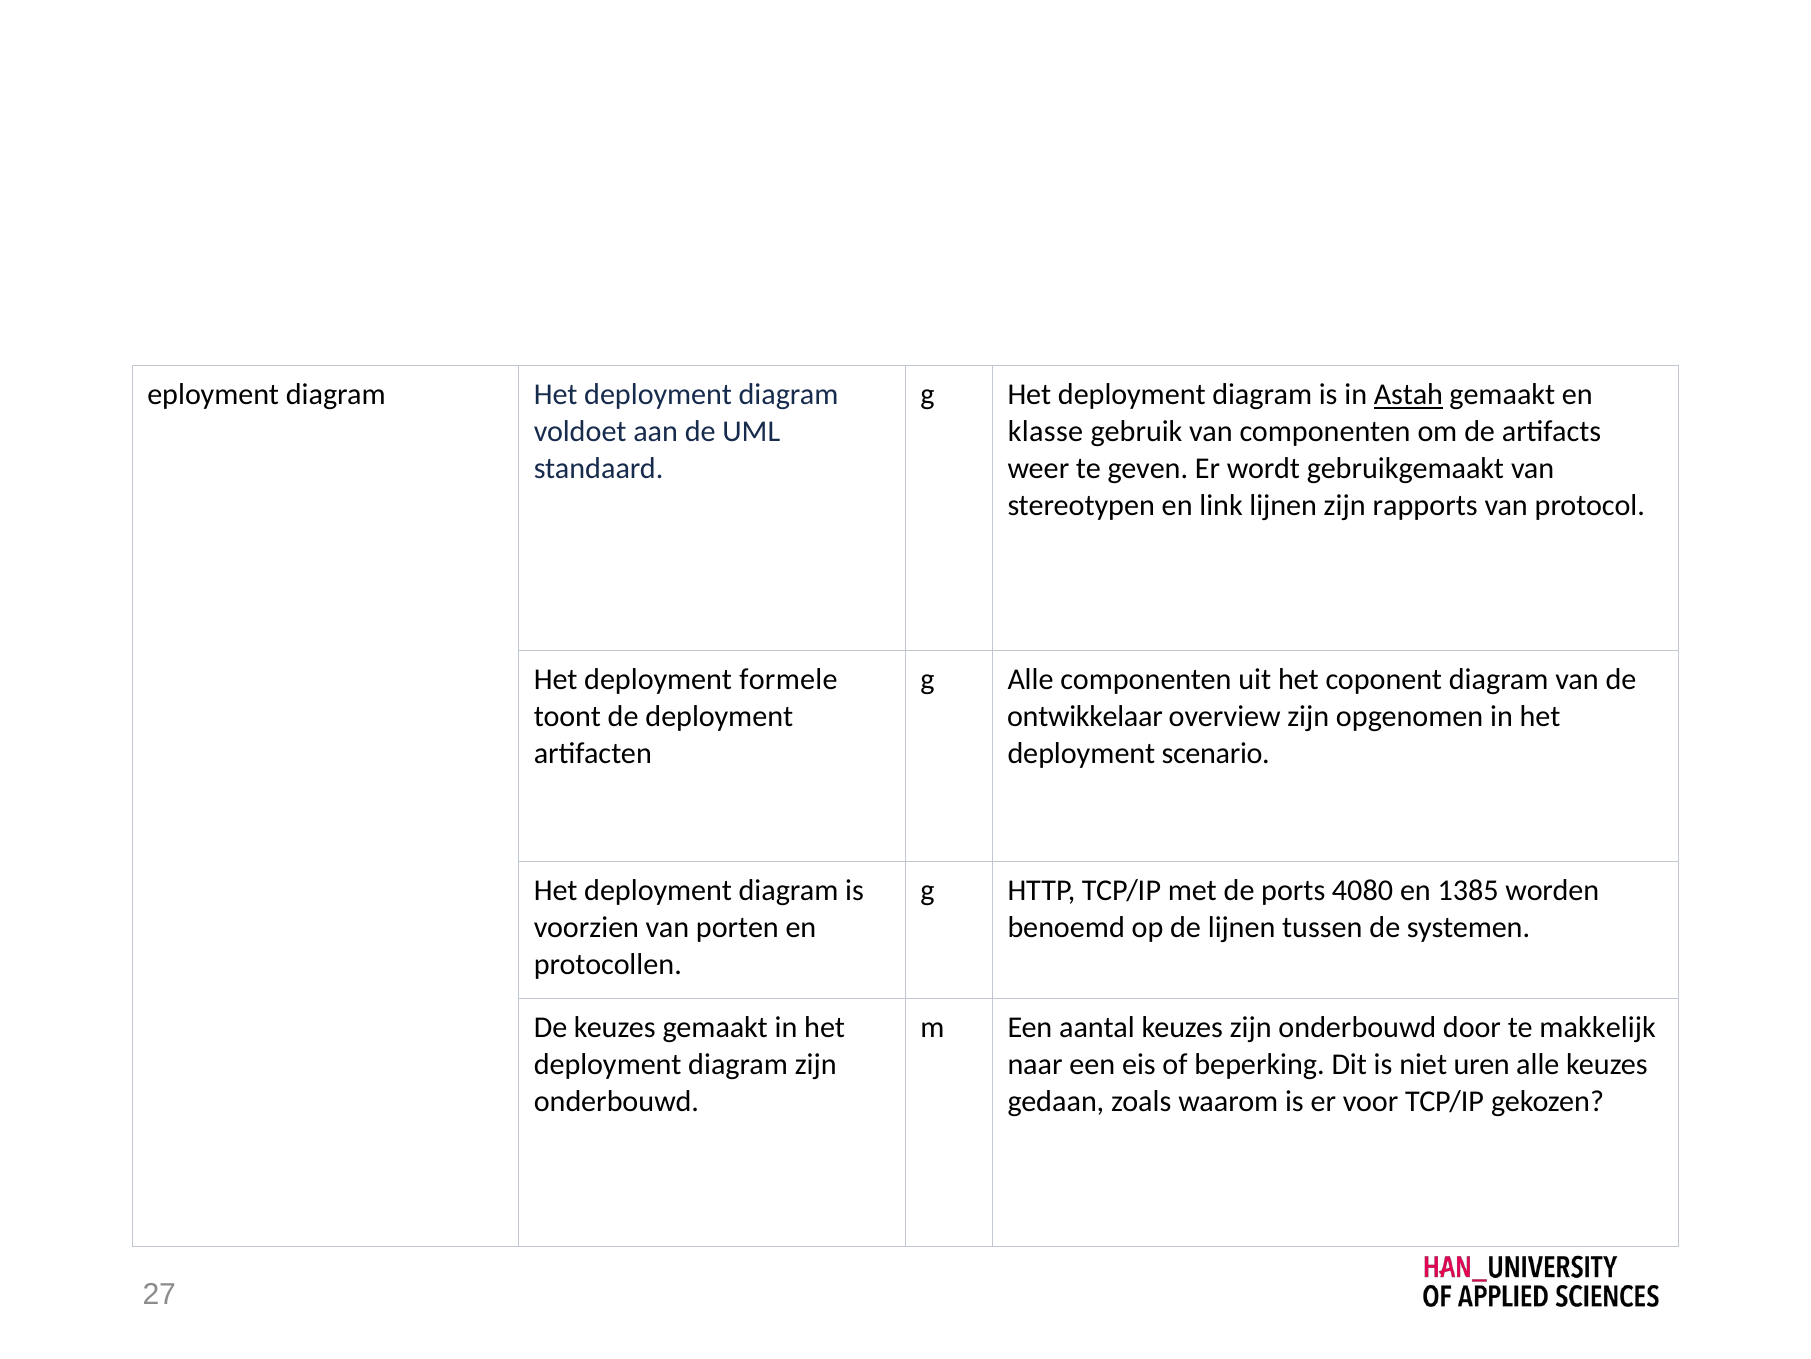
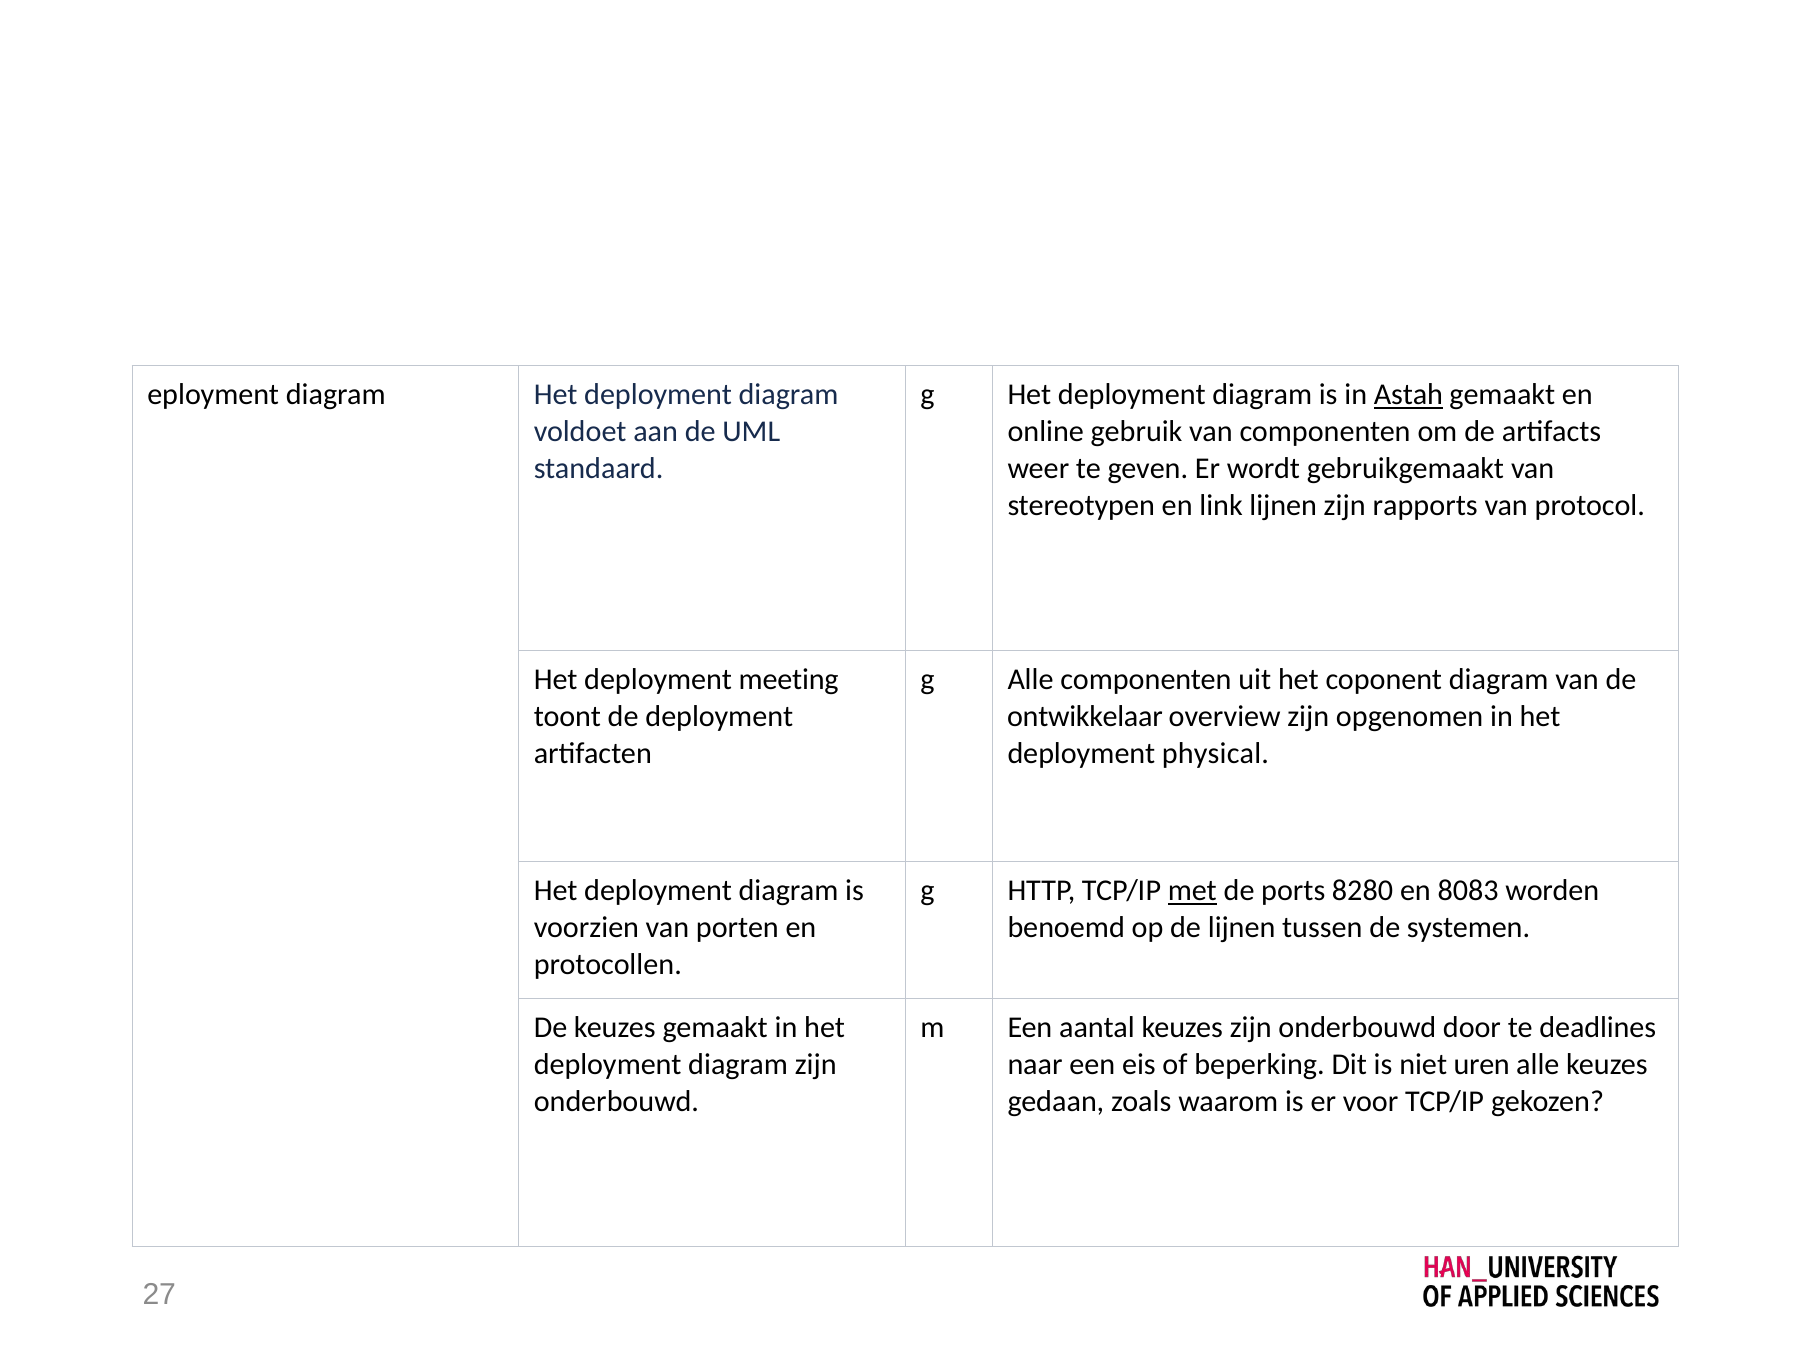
klasse: klasse -> online
formele: formele -> meeting
scenario: scenario -> physical
met underline: none -> present
4080: 4080 -> 8280
1385: 1385 -> 8083
makkelijk: makkelijk -> deadlines
